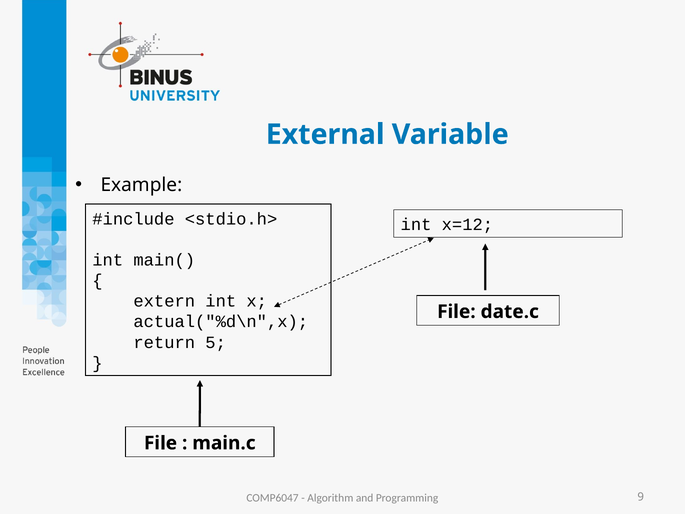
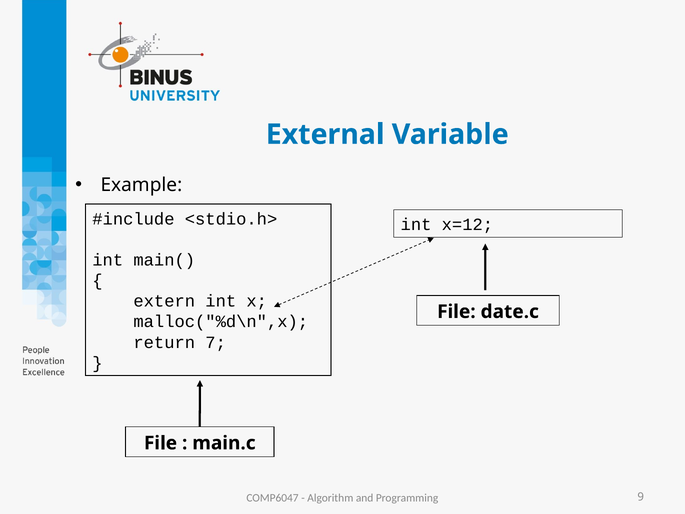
actual("%d\n",x: actual("%d\n",x -> malloc("%d\n",x
5: 5 -> 7
